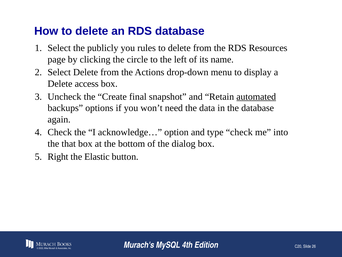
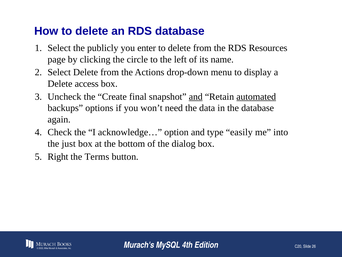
rules: rules -> enter
and at (196, 96) underline: none -> present
type check: check -> easily
that: that -> just
Elastic: Elastic -> Terms
